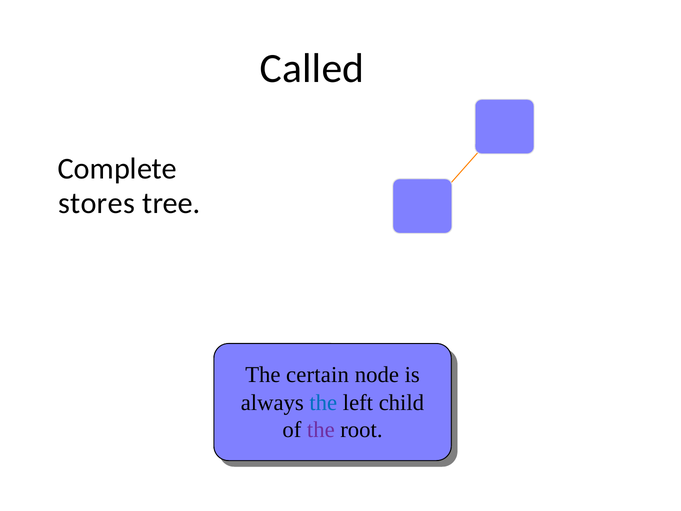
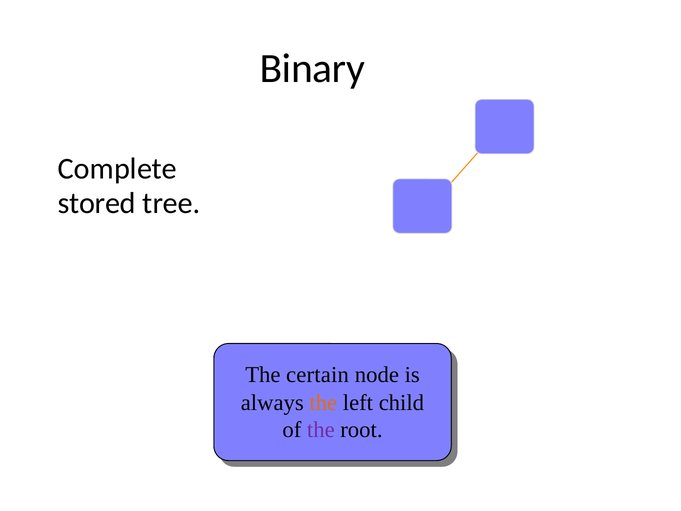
Called: Called -> Binary
stores: stores -> stored
the at (323, 402) colour: blue -> orange
